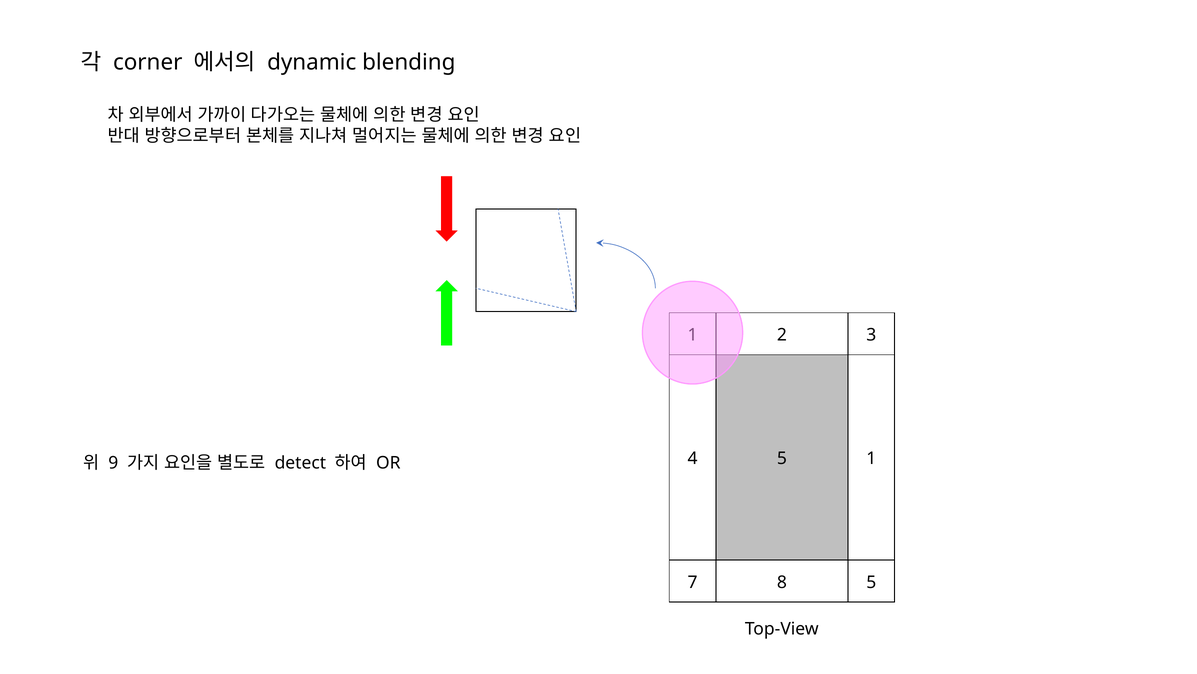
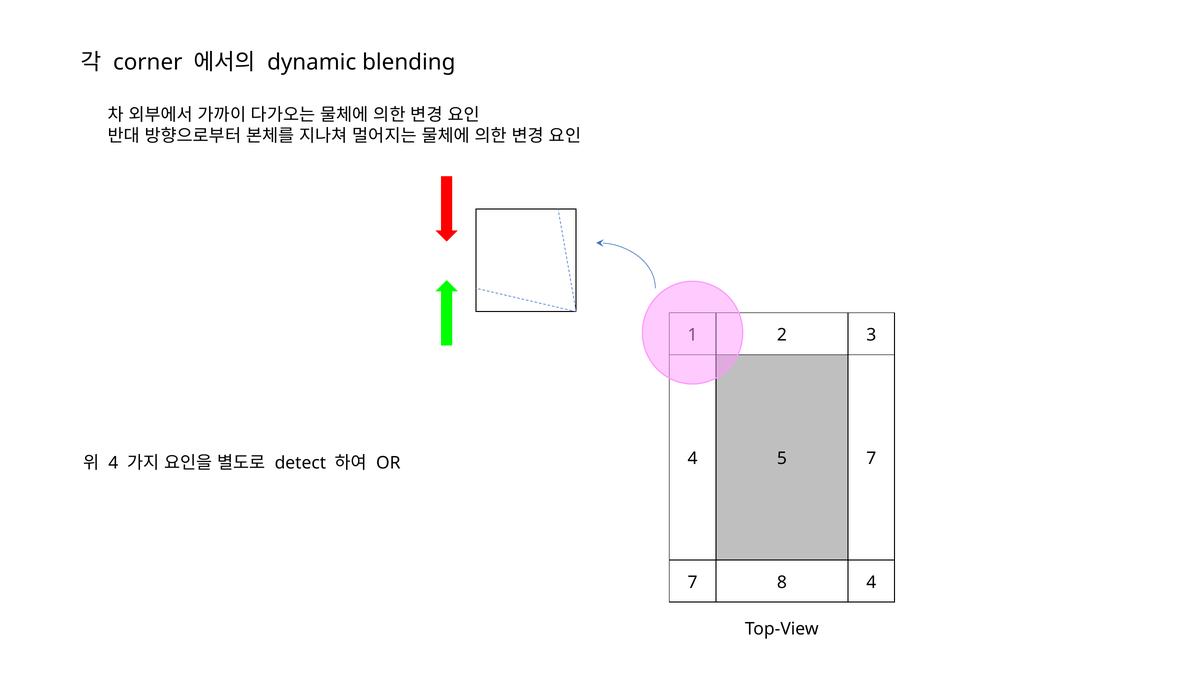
9 at (113, 462): 9 -> 4
4 1: 1 -> 7
7 5: 5 -> 4
